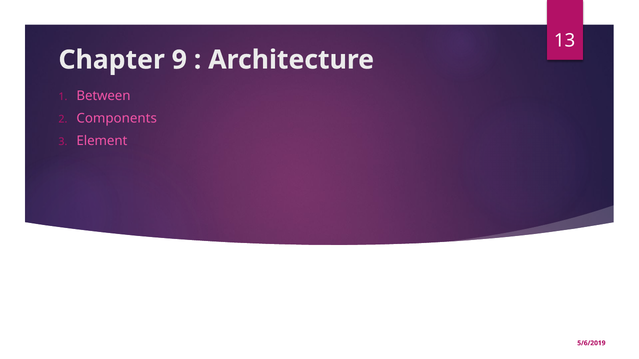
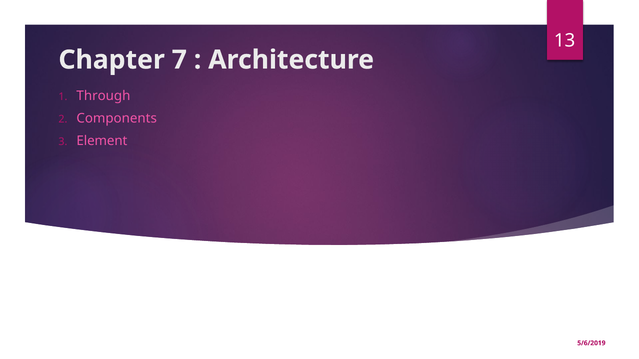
9: 9 -> 7
Between: Between -> Through
